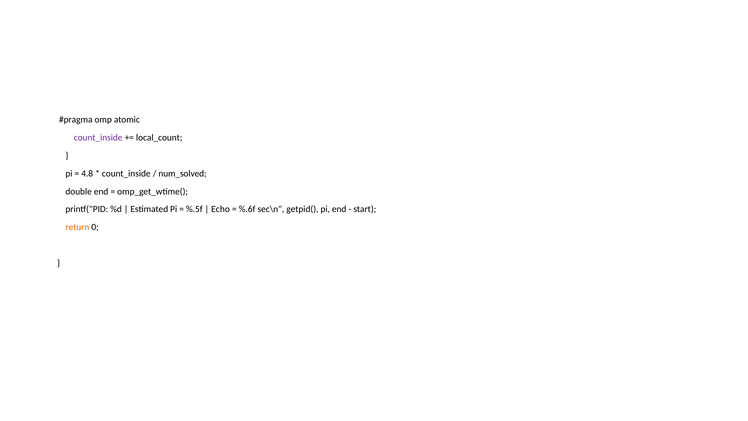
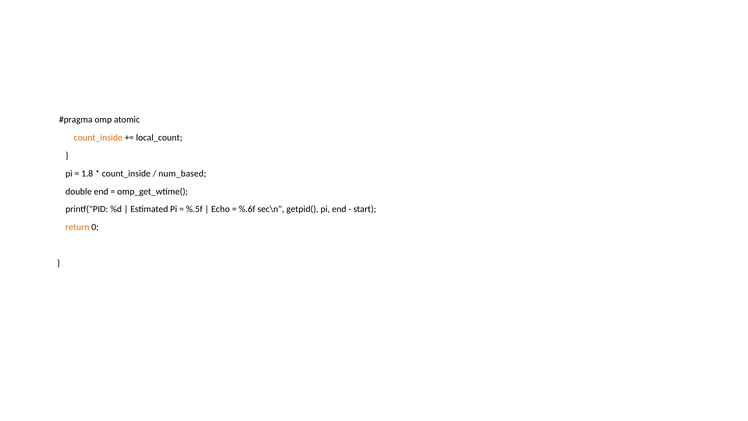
count_inside at (98, 138) colour: purple -> orange
4.8: 4.8 -> 1.8
num_solved: num_solved -> num_based
